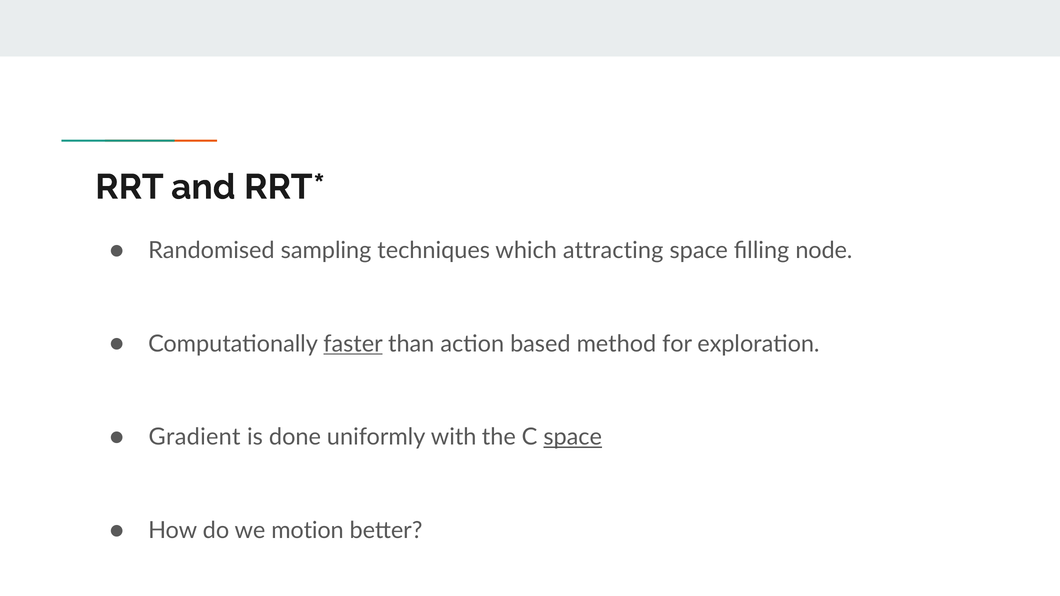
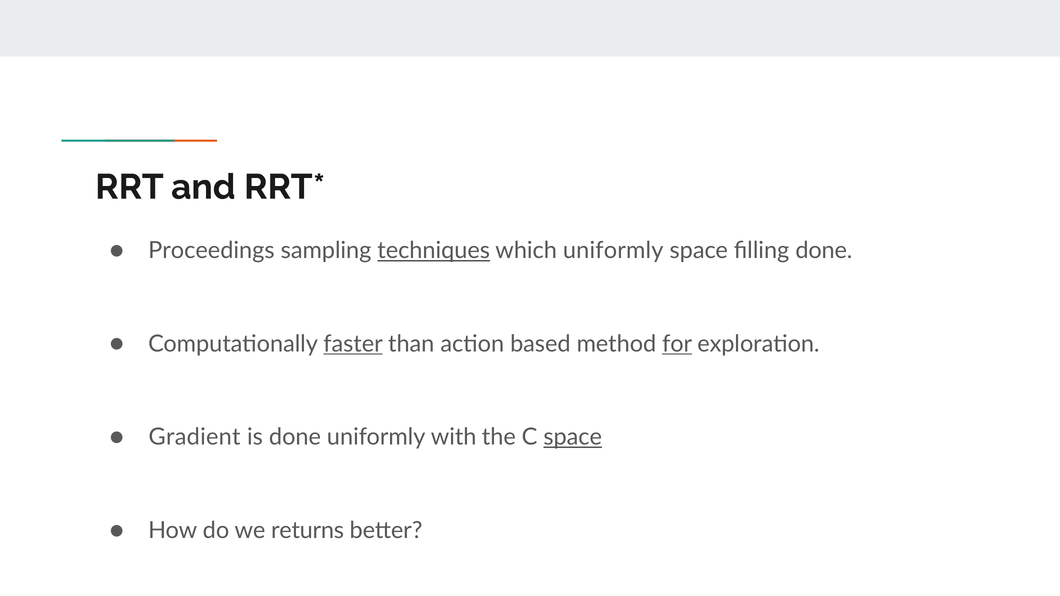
Randomised: Randomised -> Proceedings
techniques underline: none -> present
which attracting: attracting -> uniformly
filling node: node -> done
for underline: none -> present
motion: motion -> returns
